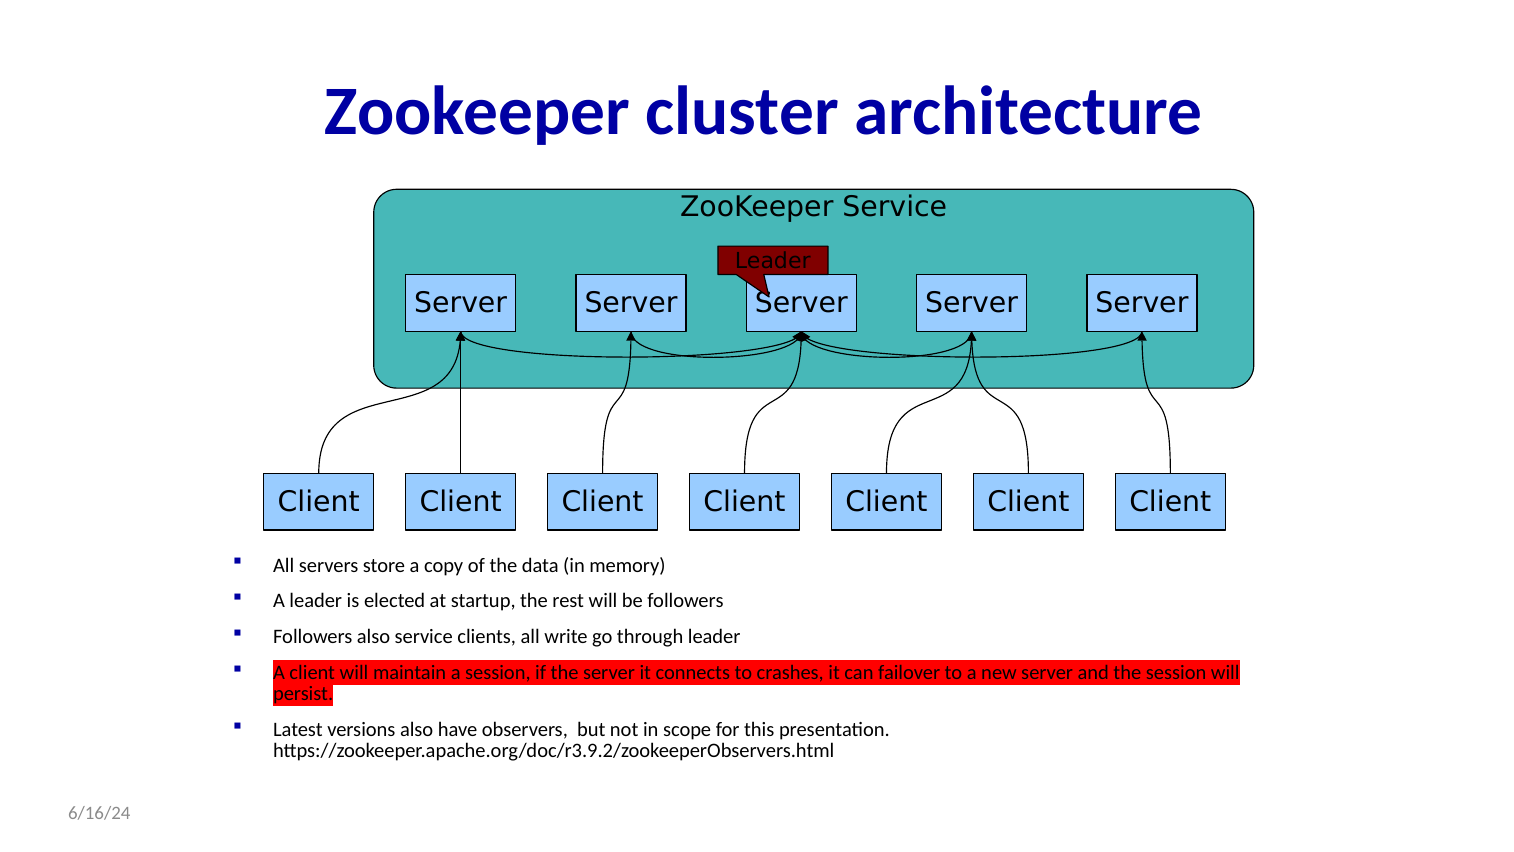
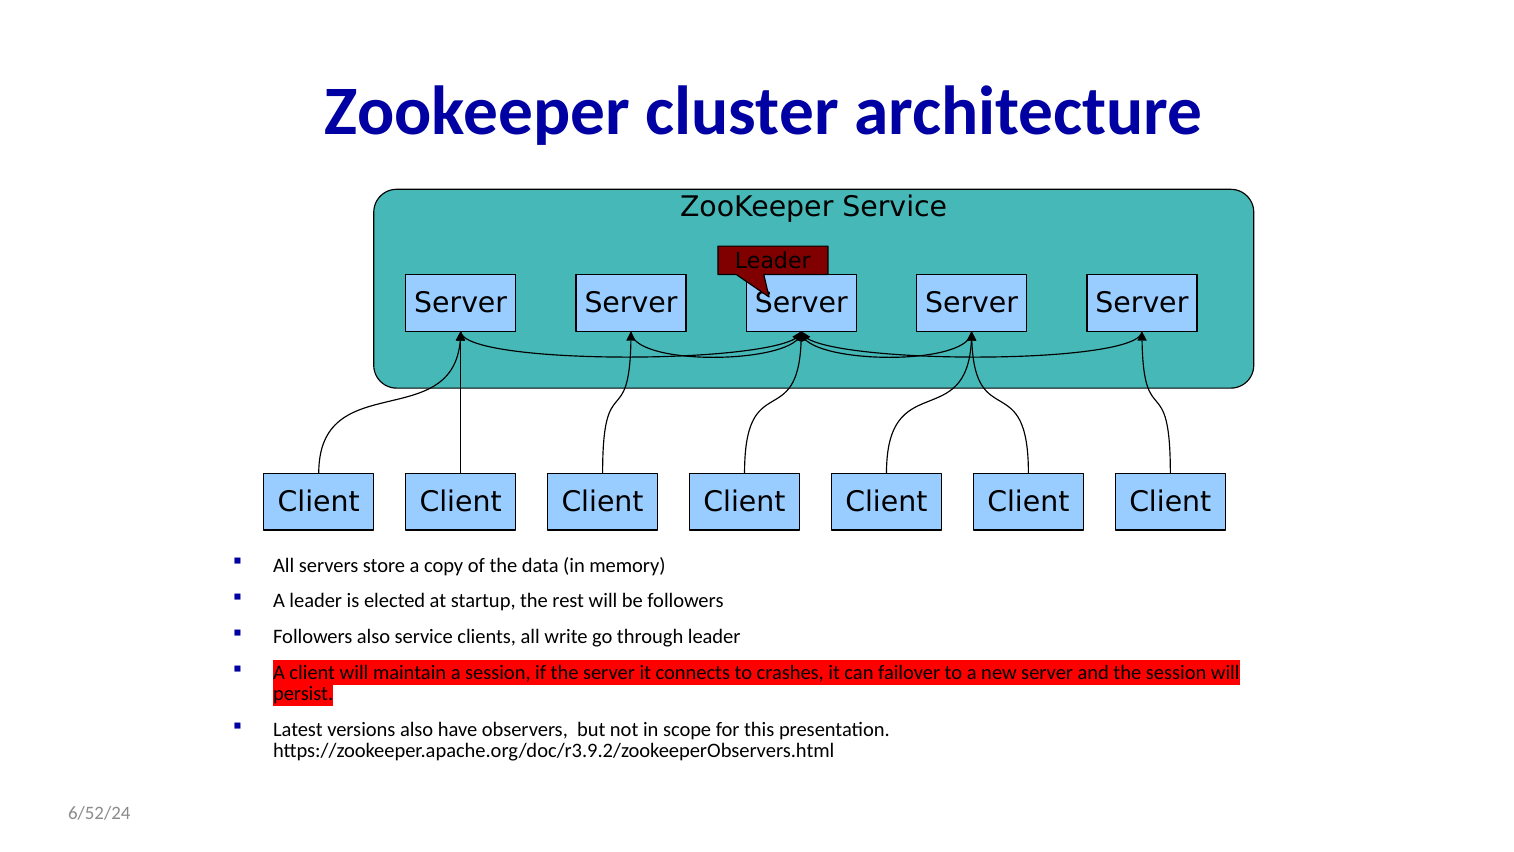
6/16/24: 6/16/24 -> 6/52/24
